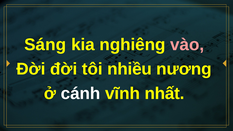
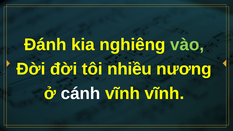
Sáng: Sáng -> Đánh
vào colour: pink -> light green
vĩnh nhất: nhất -> vĩnh
